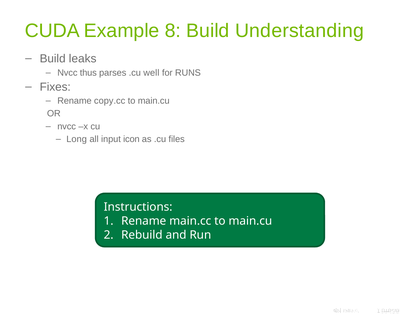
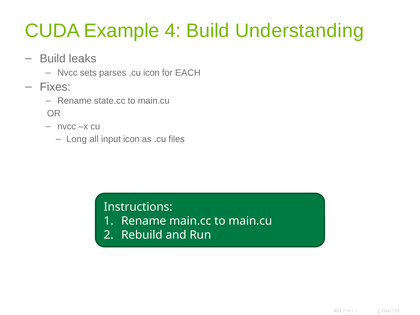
8: 8 -> 4
thus: thus -> sets
.cu well: well -> icon
RUNS: RUNS -> EACH
copy.cc: copy.cc -> state.cc
